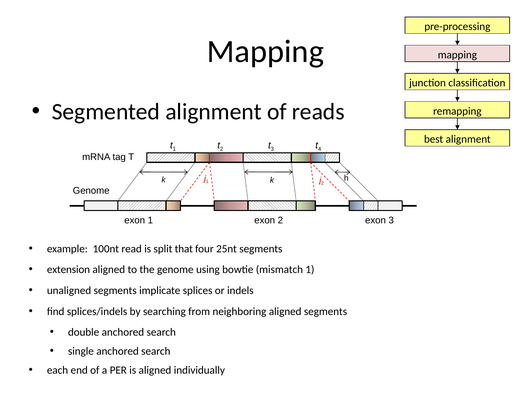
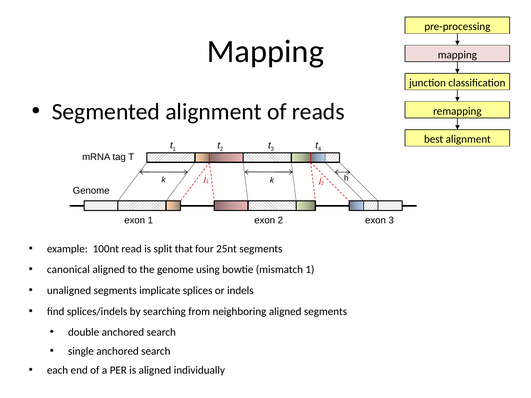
extension: extension -> canonical
